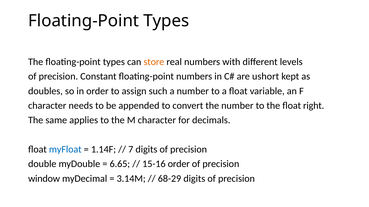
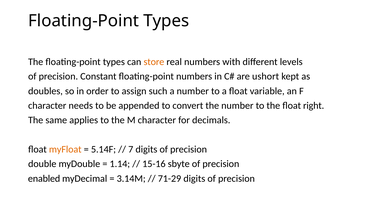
myFloat colour: blue -> orange
1.14F: 1.14F -> 5.14F
6.65: 6.65 -> 1.14
15-16 order: order -> sbyte
window: window -> enabled
68-29: 68-29 -> 71-29
